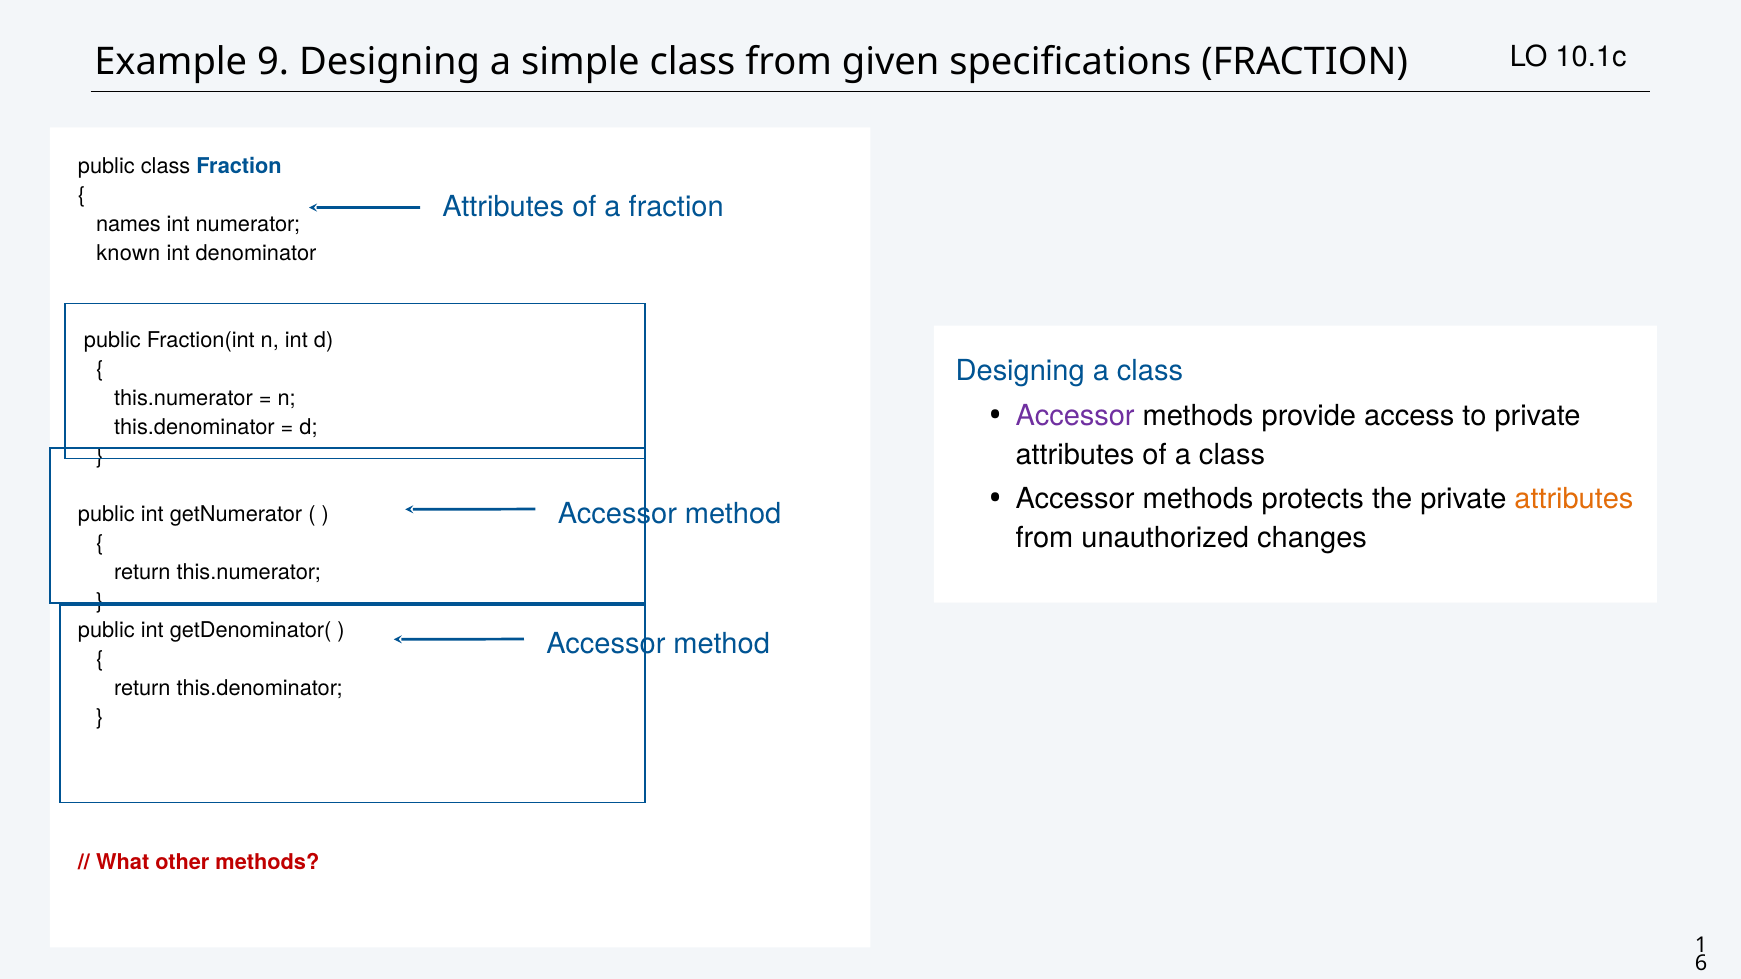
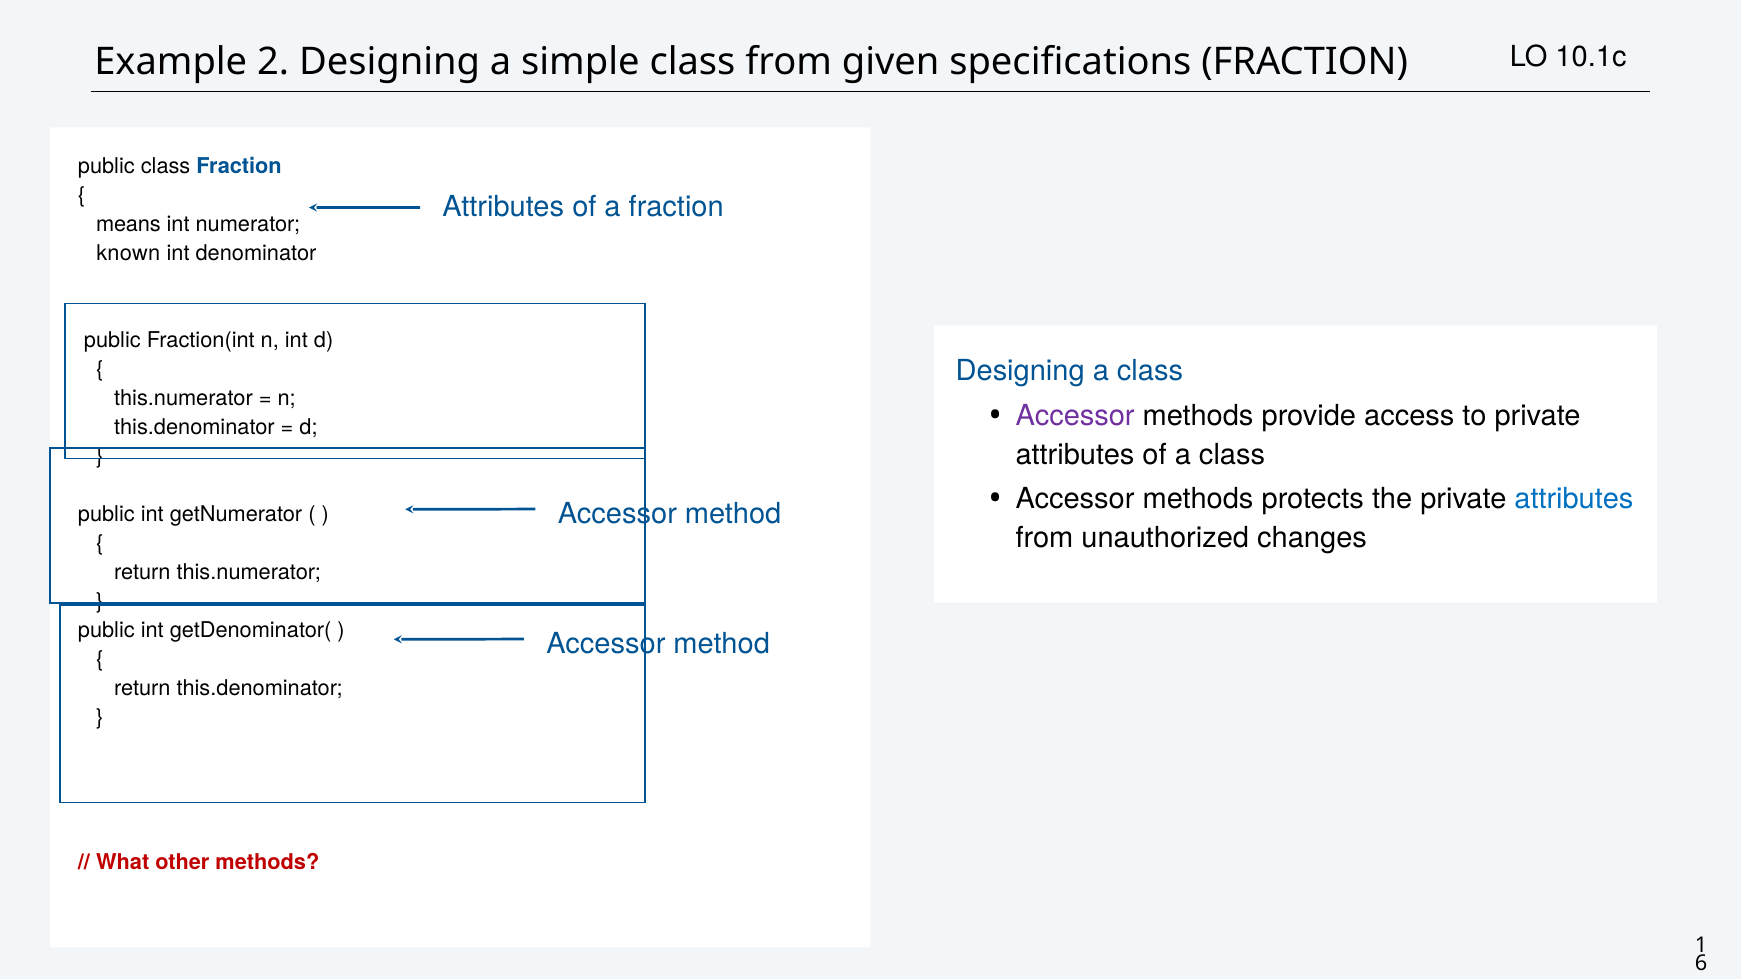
9: 9 -> 2
names: names -> means
attributes at (1574, 499) colour: orange -> blue
